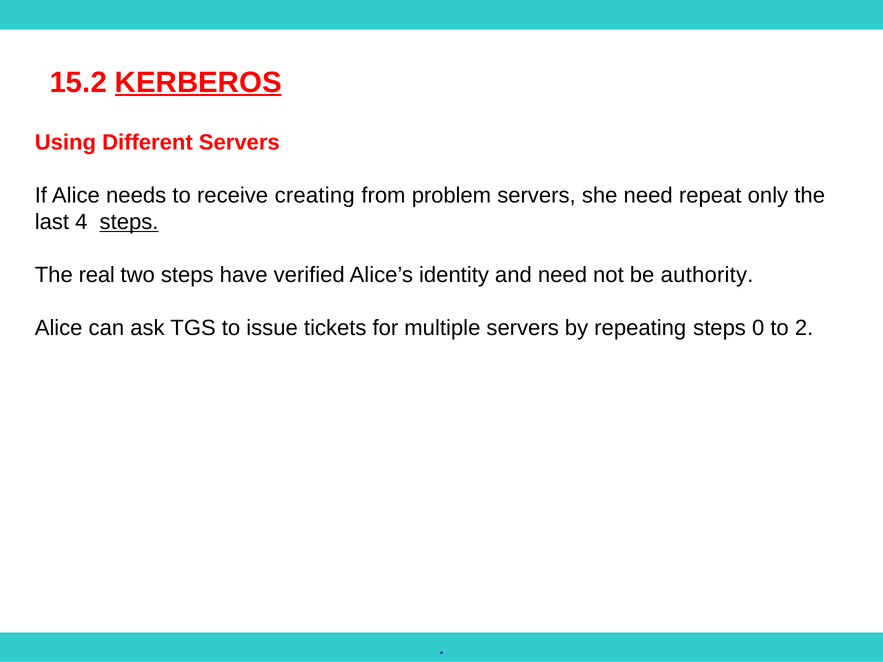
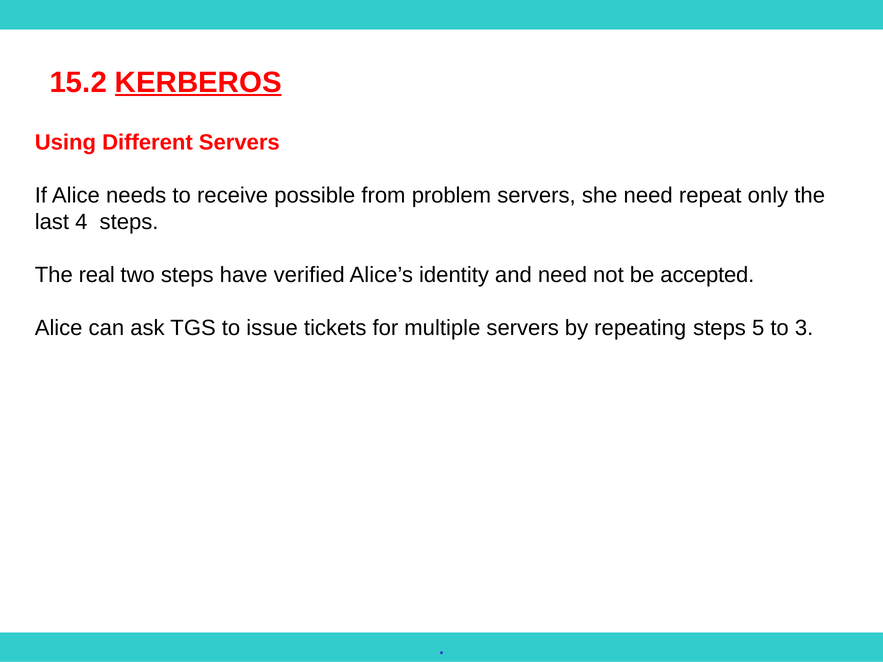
creating: creating -> possible
steps at (129, 222) underline: present -> none
authority: authority -> accepted
0: 0 -> 5
2: 2 -> 3
